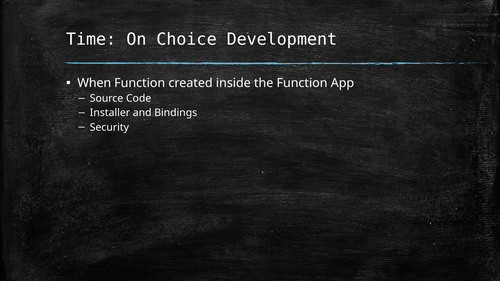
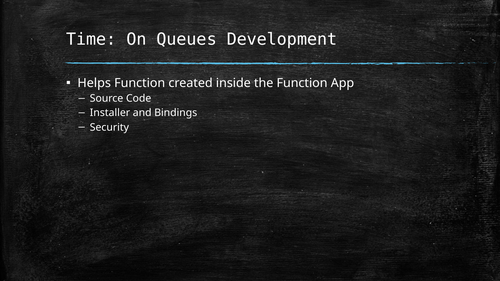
Choice: Choice -> Queues
When: When -> Helps
